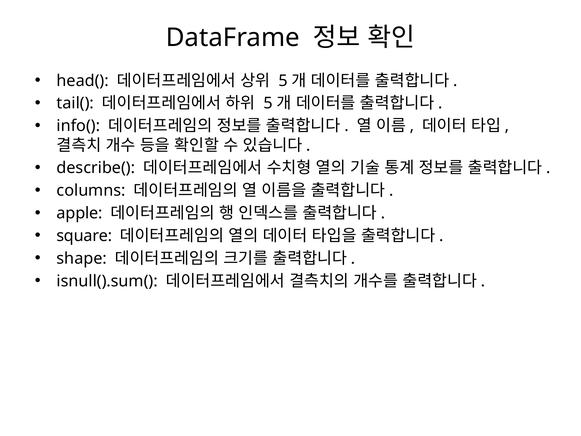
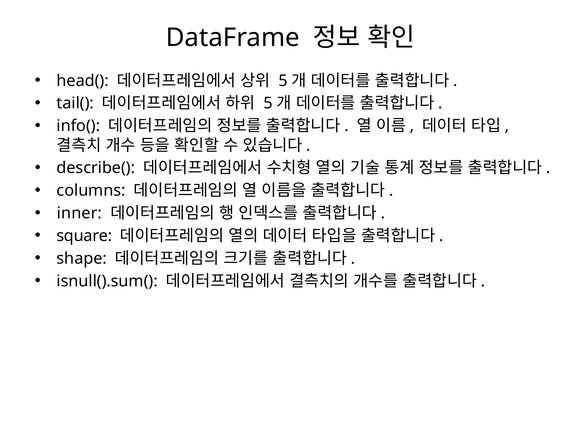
apple: apple -> inner
